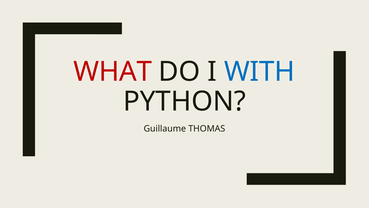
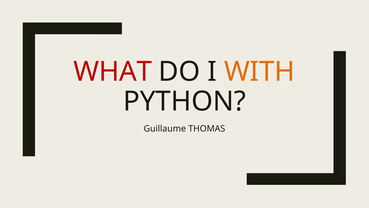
WITH colour: blue -> orange
